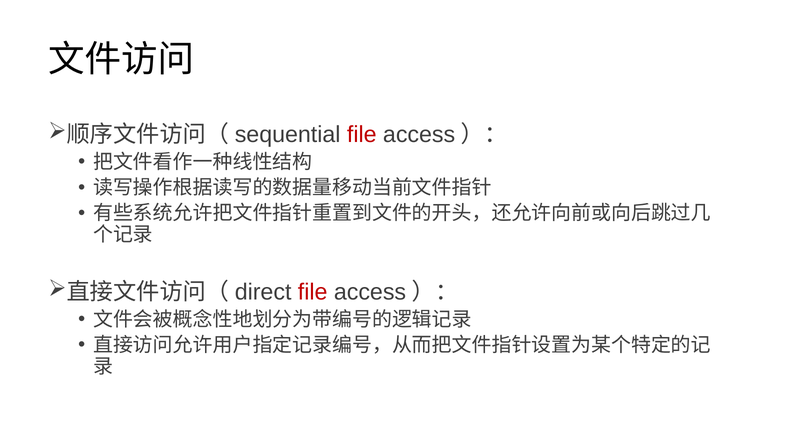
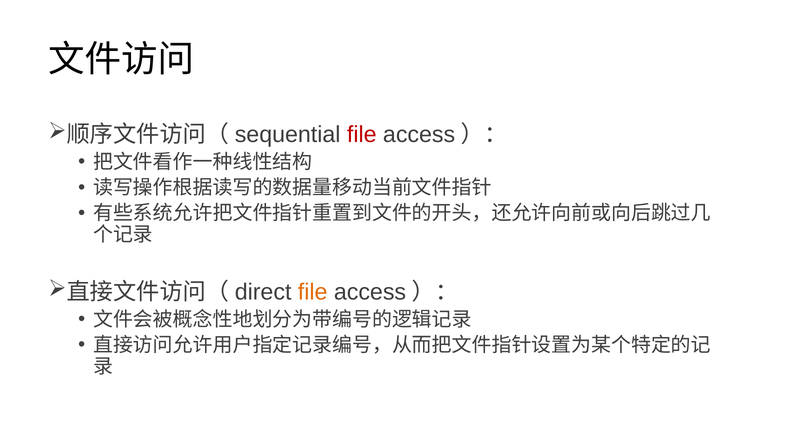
file at (313, 292) colour: red -> orange
